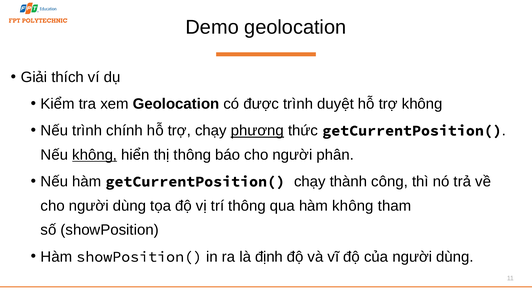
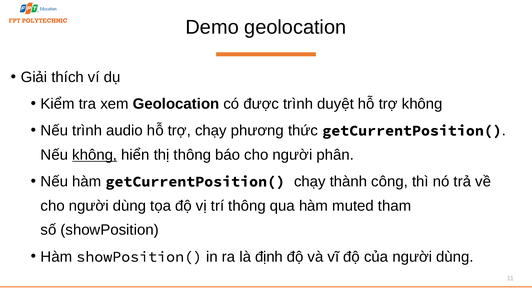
chính: chính -> audio
phương underline: present -> none
hàm không: không -> muted
